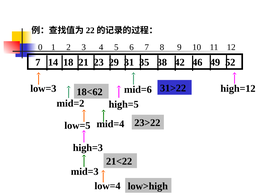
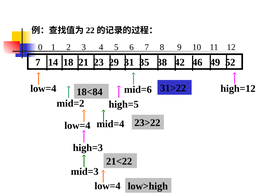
low=3 at (43, 89): low=3 -> low=4
18<62: 18<62 -> 18<84
low=5 at (77, 125): low=5 -> low=4
